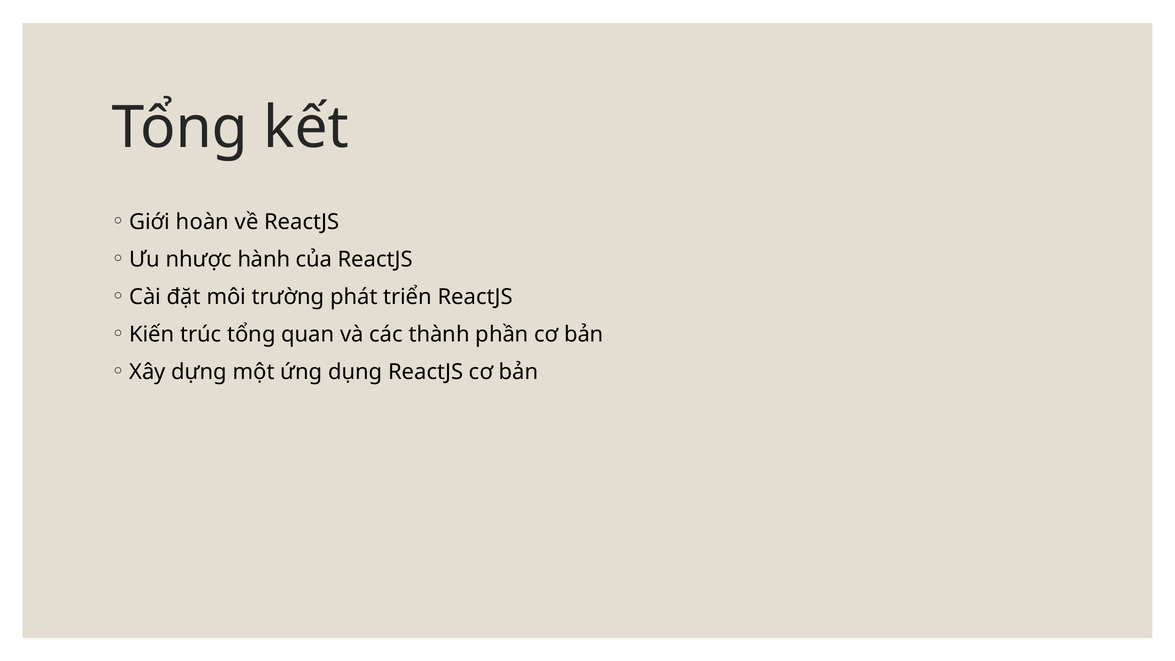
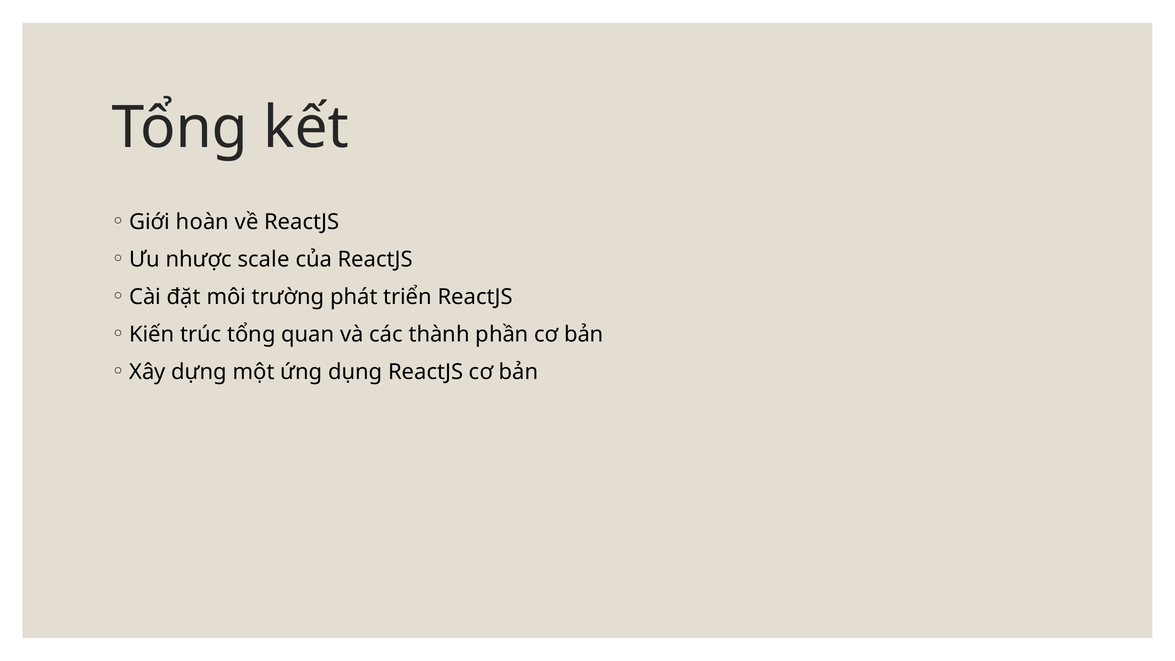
hành: hành -> scale
